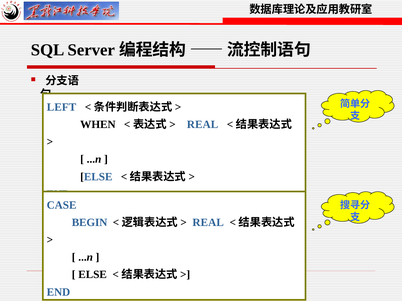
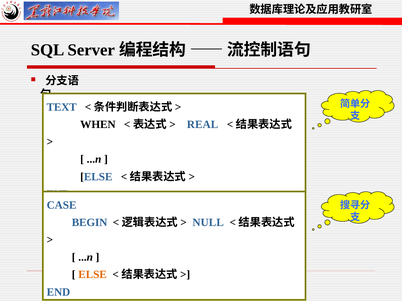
LEFT: LEFT -> TEXT
REAL at (208, 223): REAL -> NULL
ELSE at (93, 275) colour: black -> orange
